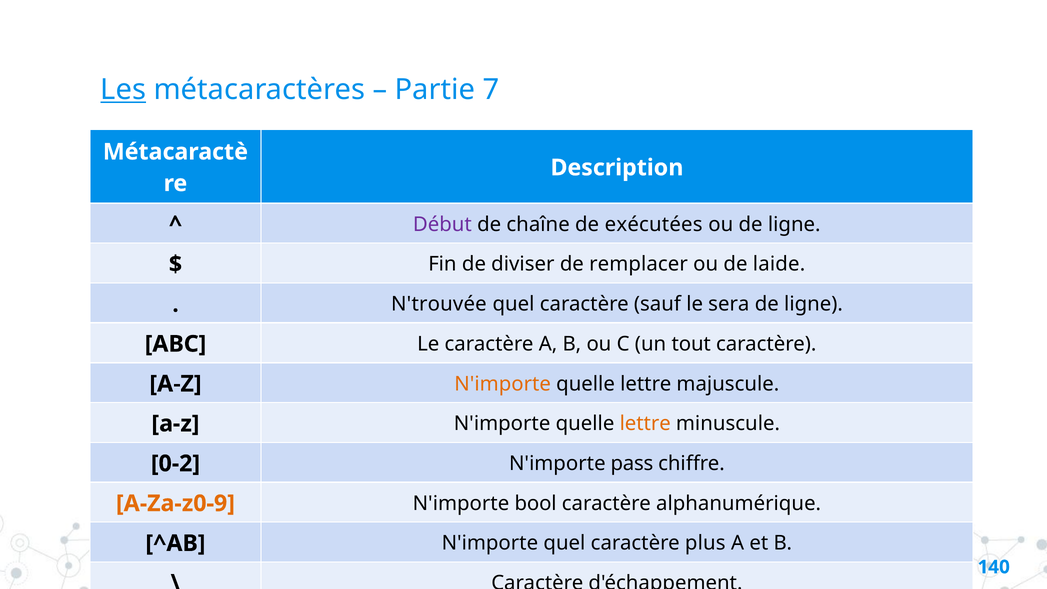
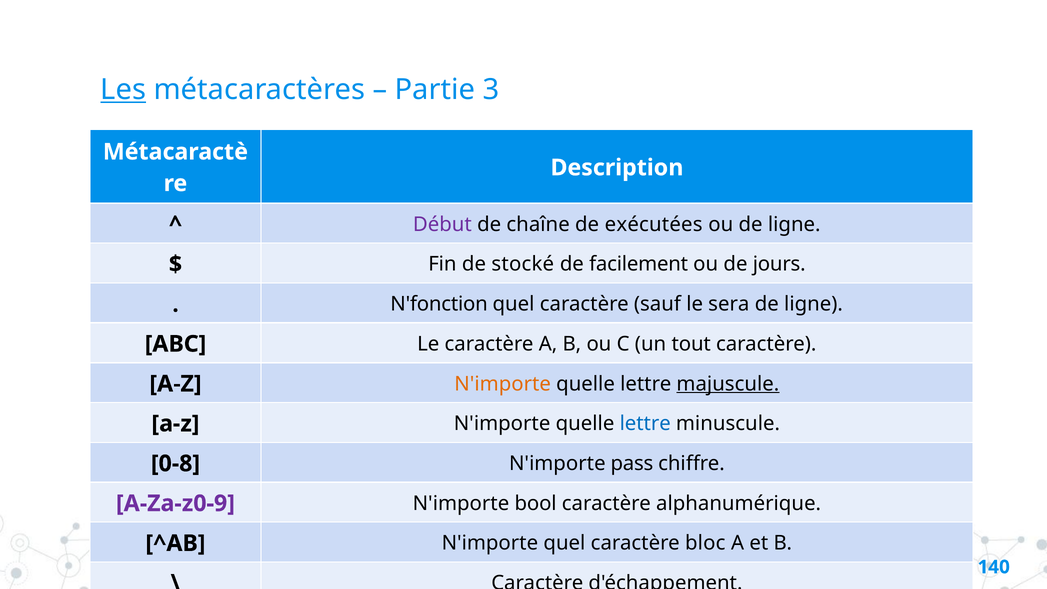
7: 7 -> 3
diviser: diviser -> stocké
remplacer: remplacer -> facilement
laide: laide -> jours
N'trouvée: N'trouvée -> N'fonction
majuscule underline: none -> present
lettre at (645, 424) colour: orange -> blue
0-2: 0-2 -> 0-8
A-Za-z0-9 colour: orange -> purple
plus: plus -> bloc
